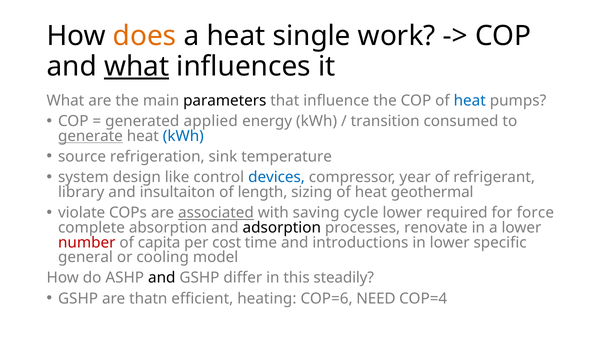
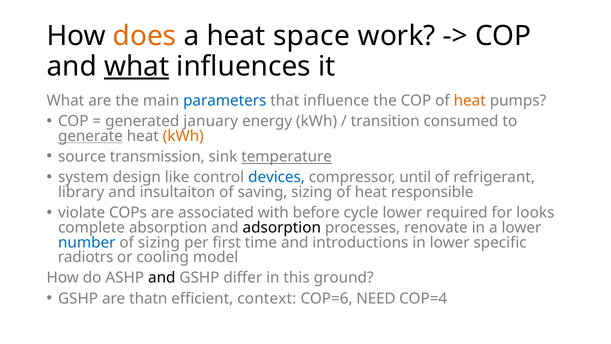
single: single -> space
parameters colour: black -> blue
heat at (470, 101) colour: blue -> orange
applied: applied -> january
kWh at (183, 136) colour: blue -> orange
refrigeration: refrigeration -> transmission
temperature underline: none -> present
year: year -> until
length: length -> saving
geothermal: geothermal -> responsible
associated underline: present -> none
saving: saving -> before
force: force -> looks
number colour: red -> blue
of capita: capita -> sizing
cost: cost -> first
general: general -> radiotrs
steadily: steadily -> ground
heating: heating -> context
